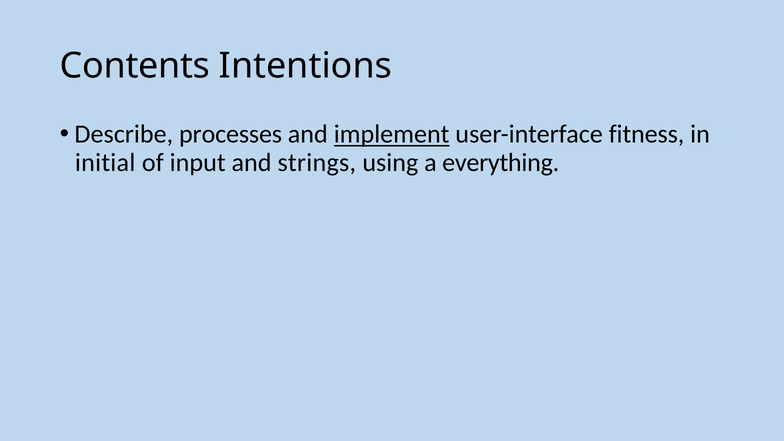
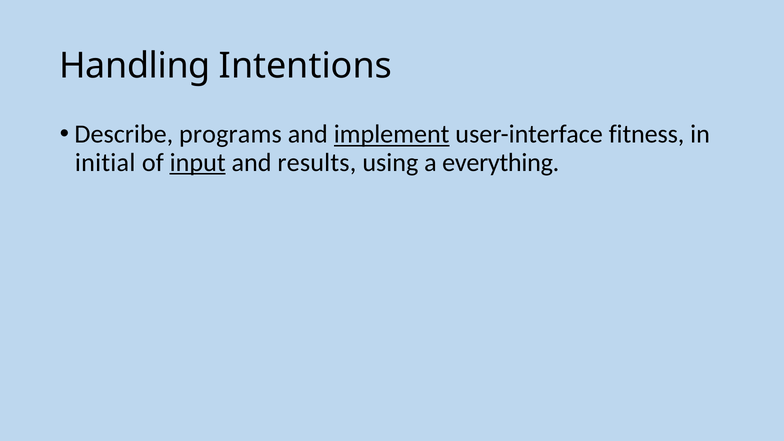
Contents: Contents -> Handling
processes: processes -> programs
input underline: none -> present
strings: strings -> results
